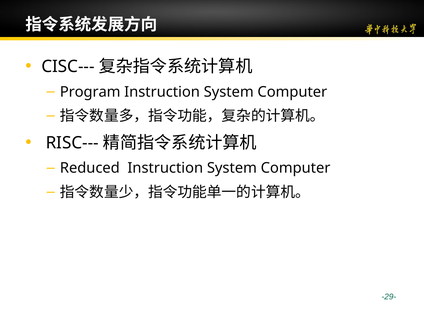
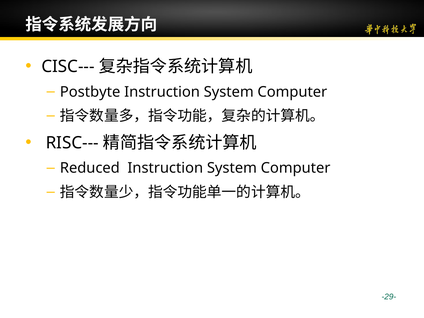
Program: Program -> Postbyte
